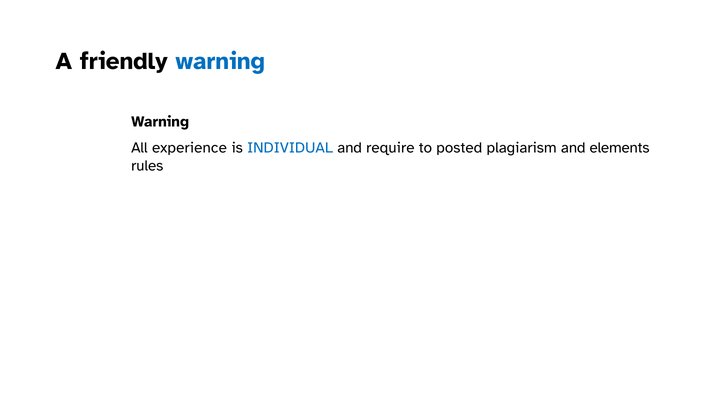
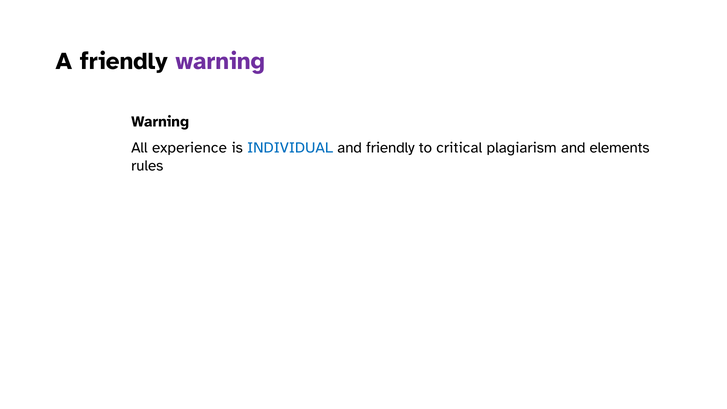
warning at (220, 61) colour: blue -> purple
and require: require -> friendly
posted: posted -> critical
